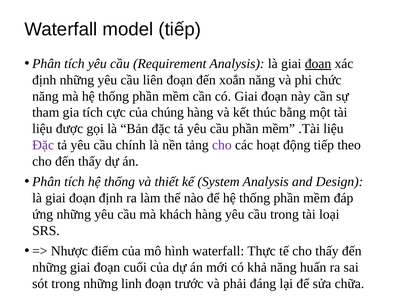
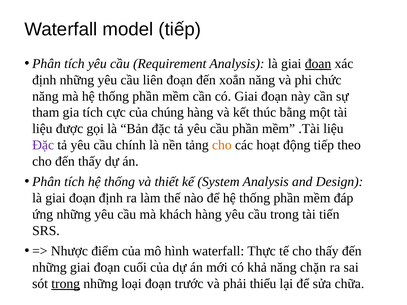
cho at (222, 145) colour: purple -> orange
loại: loại -> tiến
huấn: huấn -> chặn
trong at (66, 284) underline: none -> present
linh: linh -> loại
đáng: đáng -> thiểu
